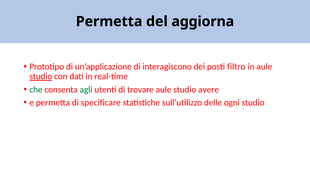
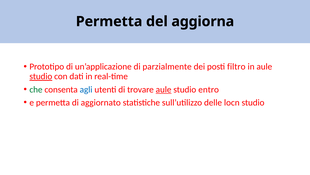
interagiscono: interagiscono -> parzialmente
agli colour: green -> blue
aule at (164, 89) underline: none -> present
avere: avere -> entro
specificare: specificare -> aggiornato
ogni: ogni -> locn
